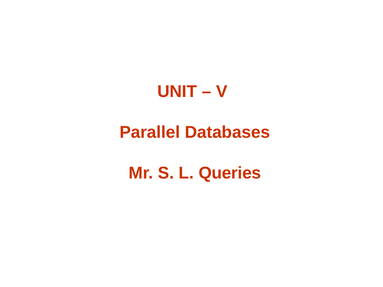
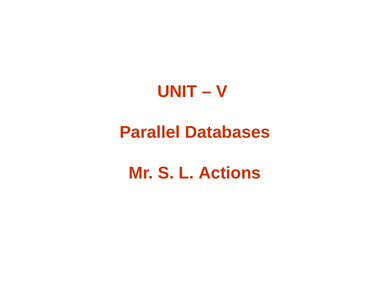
Queries: Queries -> Actions
